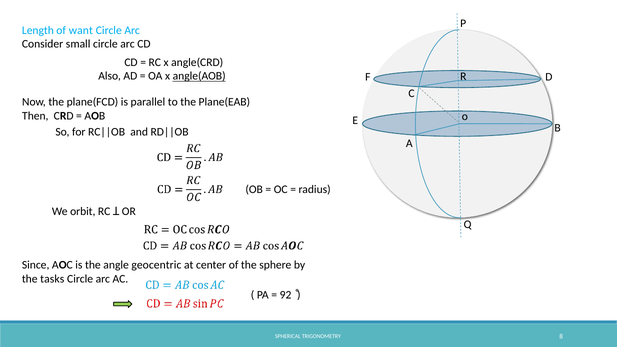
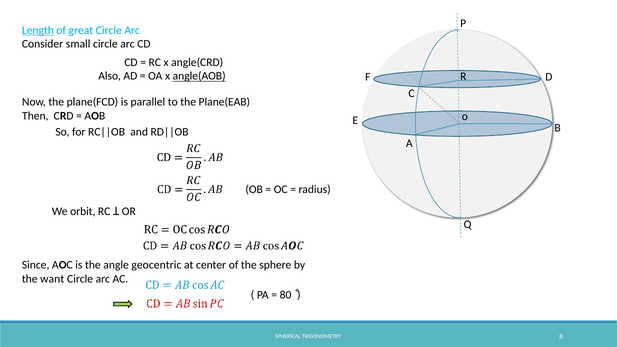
Length underline: none -> present
want: want -> great
tasks: tasks -> want
92: 92 -> 80
